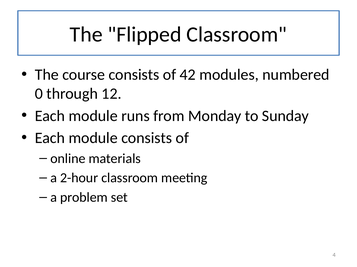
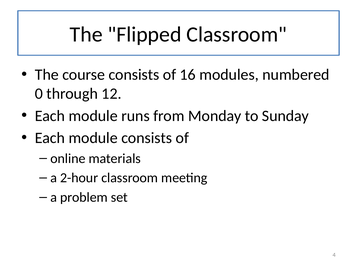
42: 42 -> 16
